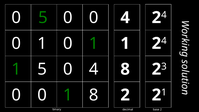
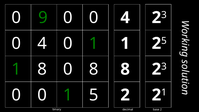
0 5: 5 -> 9
4 at (164, 15): 4 -> 3
1 at (42, 43): 1 -> 4
4 at (164, 41): 4 -> 5
5 at (42, 69): 5 -> 8
0 4: 4 -> 8
0 1 8: 8 -> 5
